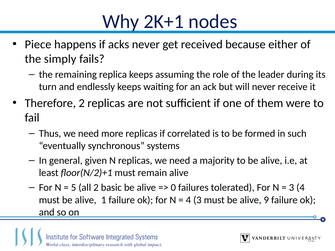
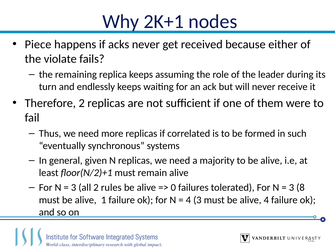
simply: simply -> violate
5 at (74, 188): 5 -> 3
basic: basic -> rules
3 4: 4 -> 8
alive 9: 9 -> 4
